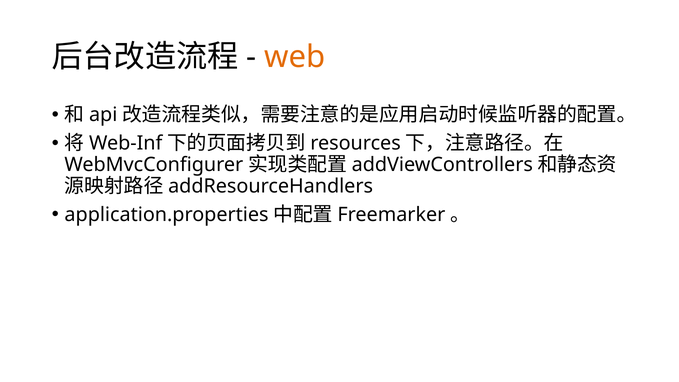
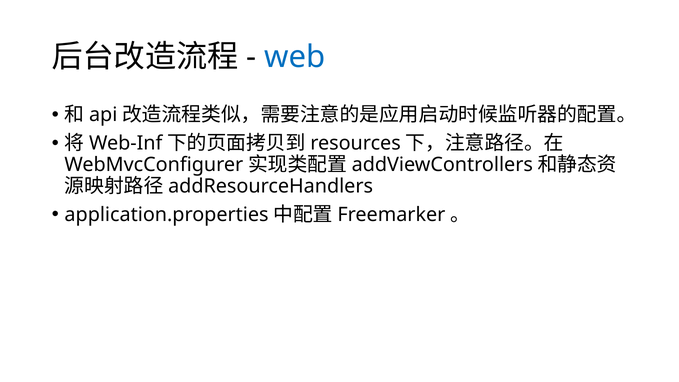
web colour: orange -> blue
